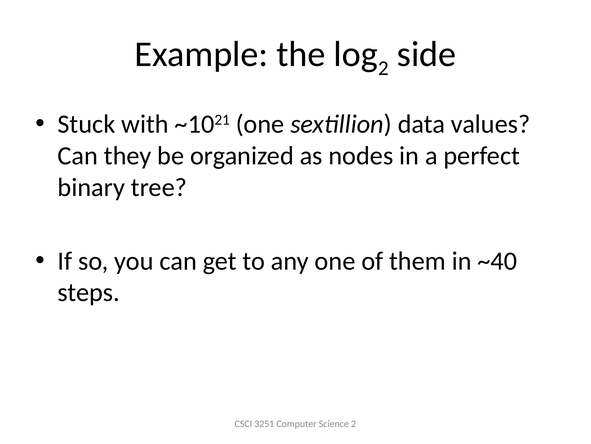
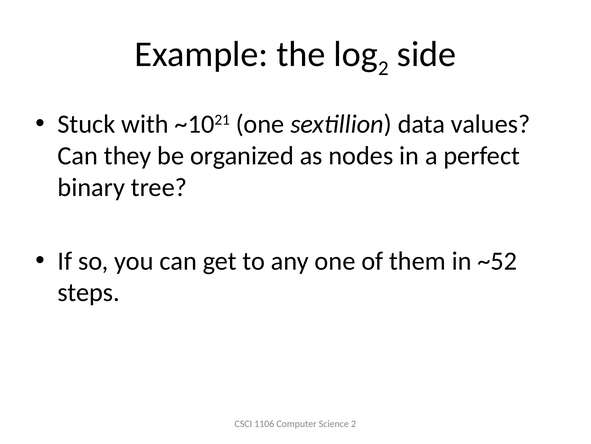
~40: ~40 -> ~52
3251: 3251 -> 1106
